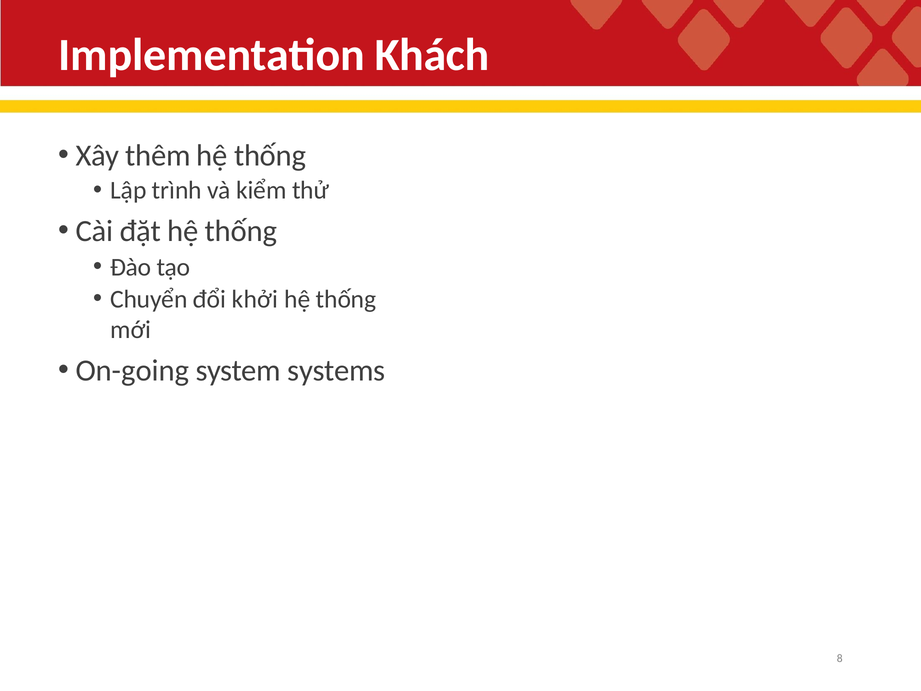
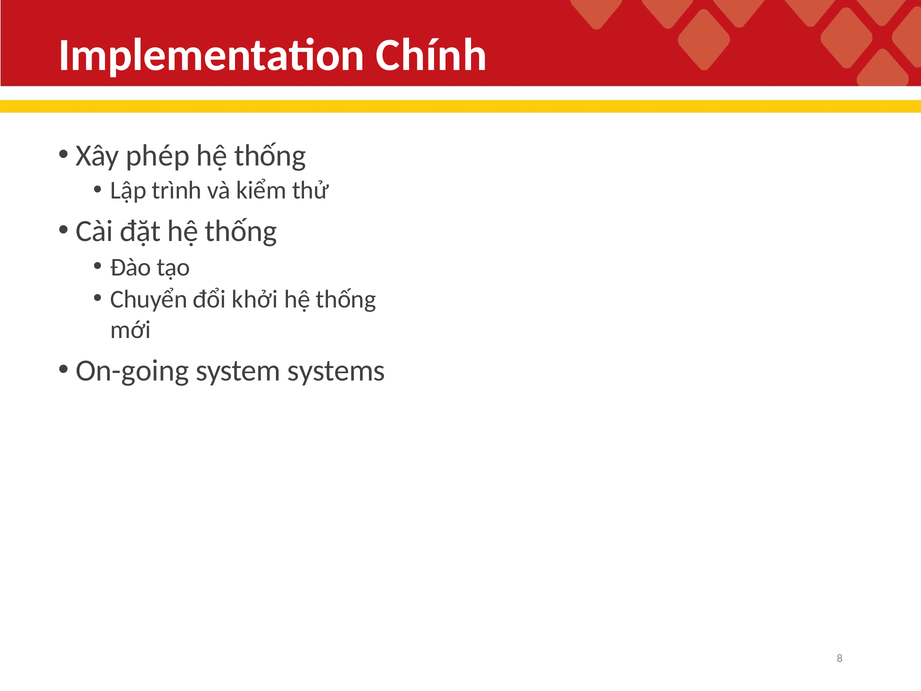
Khách: Khách -> Chính
thêm: thêm -> phép
